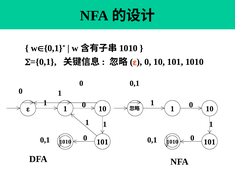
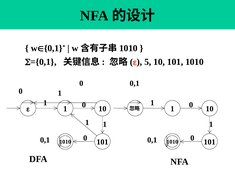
0 at (148, 62): 0 -> 5
